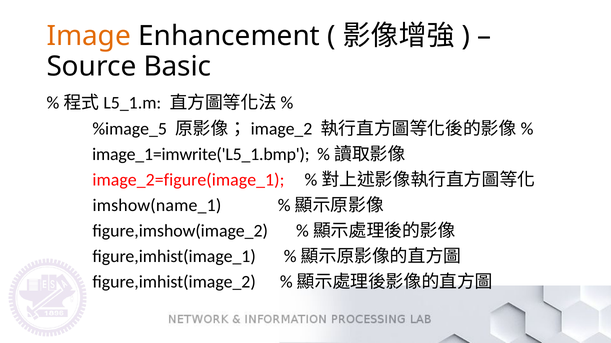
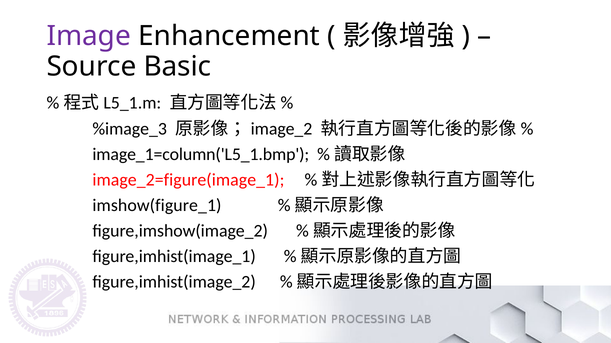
Image colour: orange -> purple
%image_5: %image_5 -> %image_3
image_1=imwrite('L5_1.bmp: image_1=imwrite('L5_1.bmp -> image_1=column('L5_1.bmp
imshow(name_1: imshow(name_1 -> imshow(figure_1
